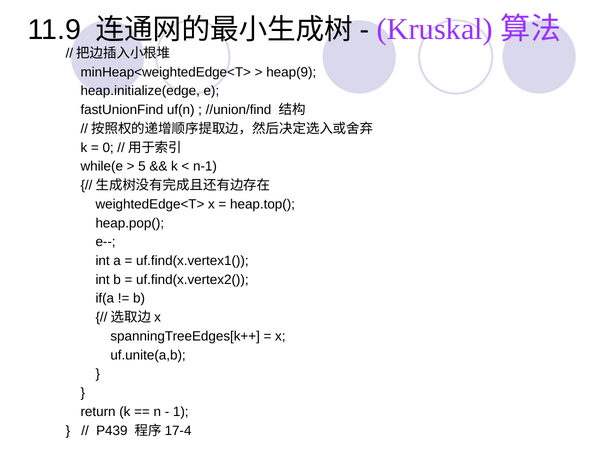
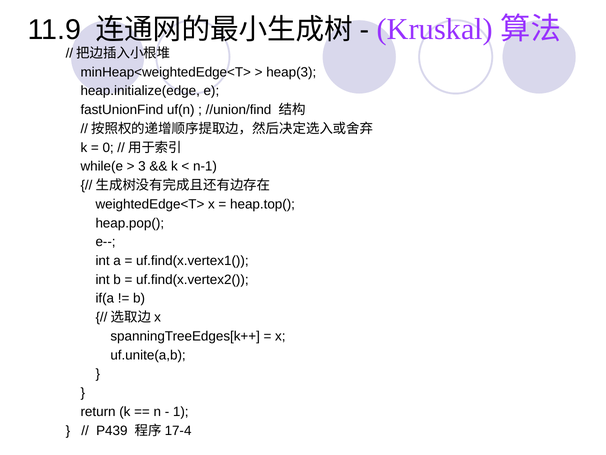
heap(9: heap(9 -> heap(3
5: 5 -> 3
